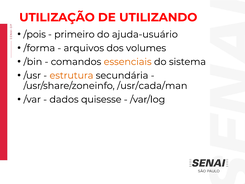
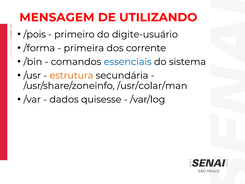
UTILIZAÇÃO: UTILIZAÇÃO -> MENSAGEM
ajuda-usuário: ajuda-usuário -> digite-usuário
arquivos: arquivos -> primeira
volumes: volumes -> corrente
essenciais colour: orange -> blue
/usr/cada/man: /usr/cada/man -> /usr/colar/man
